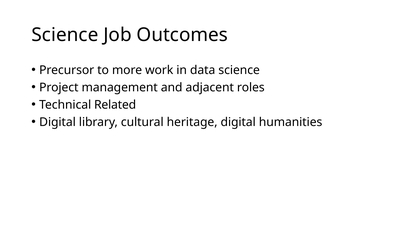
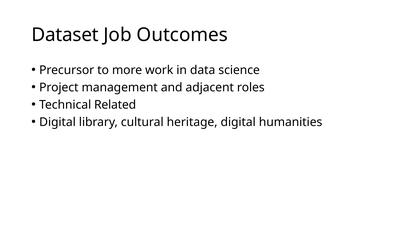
Science at (65, 35): Science -> Dataset
